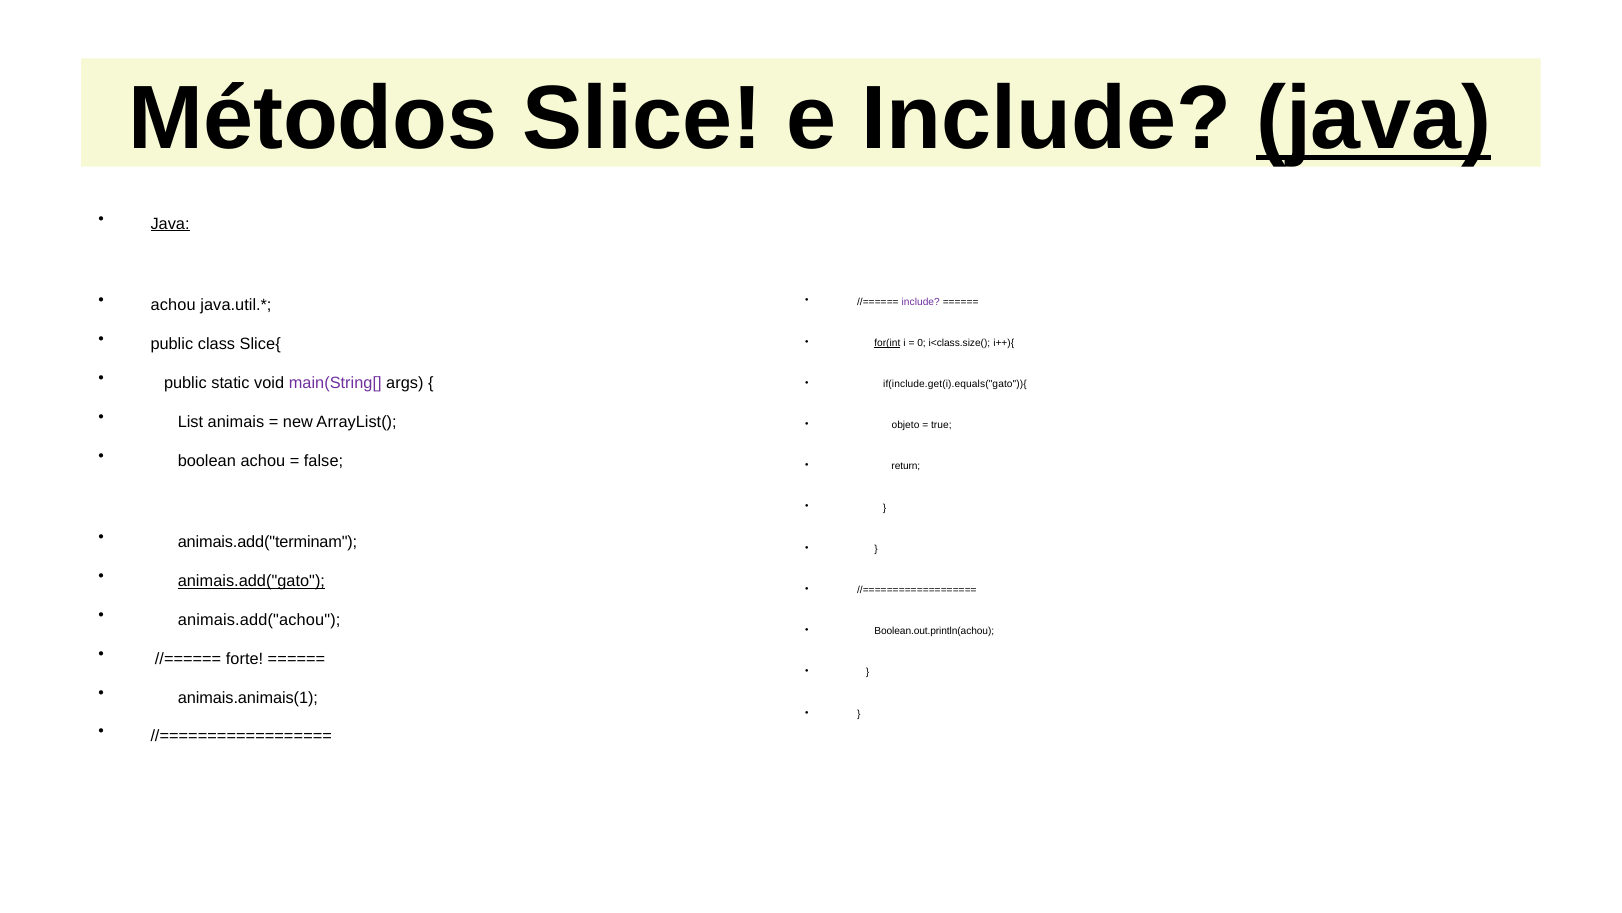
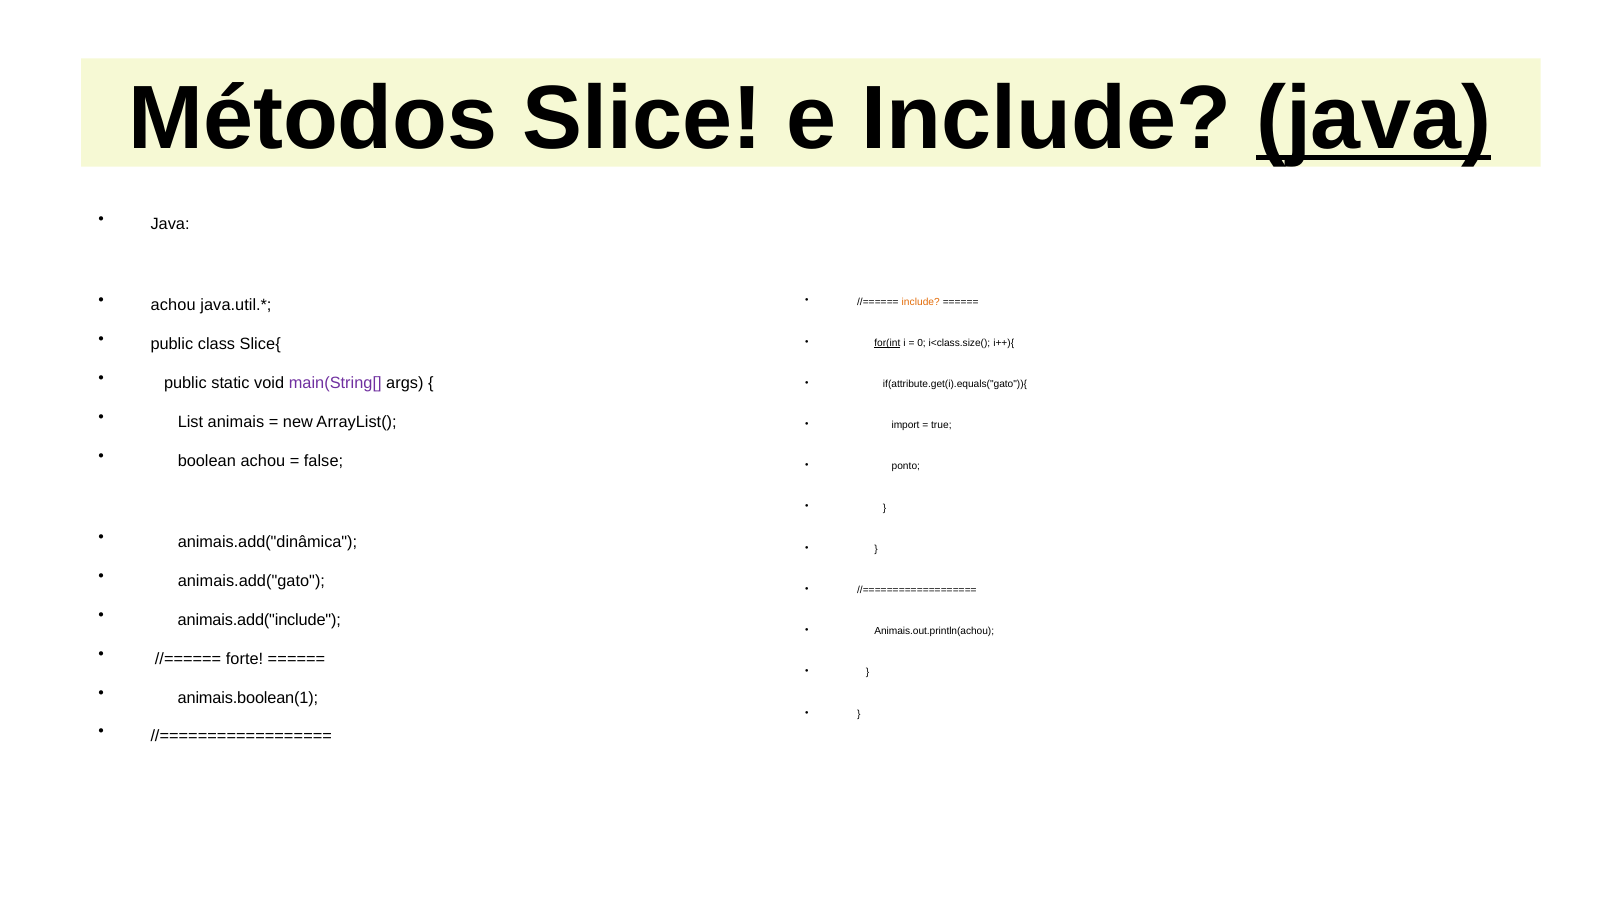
Java at (170, 224) underline: present -> none
include at (921, 301) colour: purple -> orange
if(include.get(i).equals("gato")){: if(include.get(i).equals("gato")){ -> if(attribute.get(i).equals("gato")){
objeto: objeto -> import
return: return -> ponto
animais.add("terminam: animais.add("terminam -> animais.add("dinâmica
animais.add("gato underline: present -> none
animais.add("achou: animais.add("achou -> animais.add("include
Boolean.out.println(achou: Boolean.out.println(achou -> Animais.out.println(achou
animais.animais(1: animais.animais(1 -> animais.boolean(1
